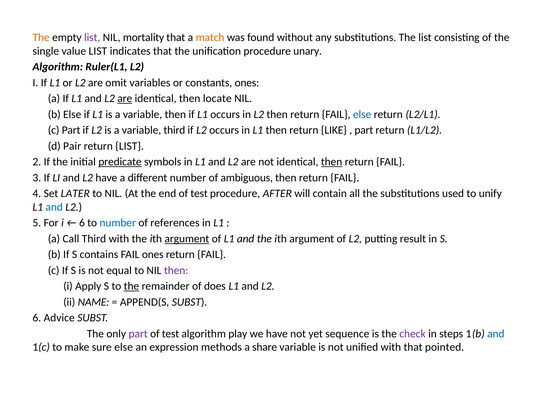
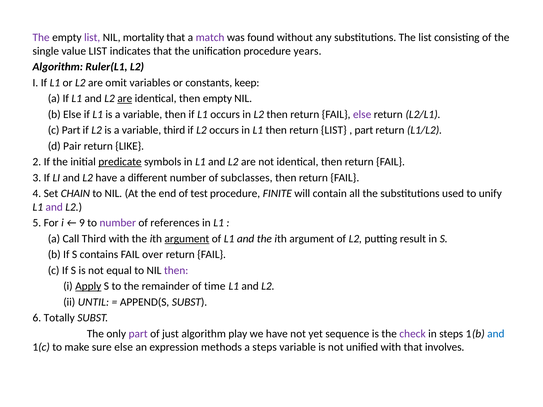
The at (41, 37) colour: orange -> purple
match colour: orange -> purple
unary: unary -> years
constants ones: ones -> keep
then locate: locate -> empty
else at (362, 114) colour: blue -> purple
return LIKE: LIKE -> LIST
return LIST: LIST -> LIKE
then at (332, 162) underline: present -> none
ambiguous: ambiguous -> subclasses
LATER: LATER -> CHAIN
AFTER: AFTER -> FINITE
and at (54, 207) colour: blue -> purple
6 at (82, 223): 6 -> 9
number at (118, 223) colour: blue -> purple
FAIL ones: ones -> over
Apply underline: none -> present
the at (131, 286) underline: present -> none
does: does -> time
NAME: NAME -> UNTIL
Advice: Advice -> Totally
test at (171, 334): test -> just
a share: share -> steps
pointed: pointed -> involves
